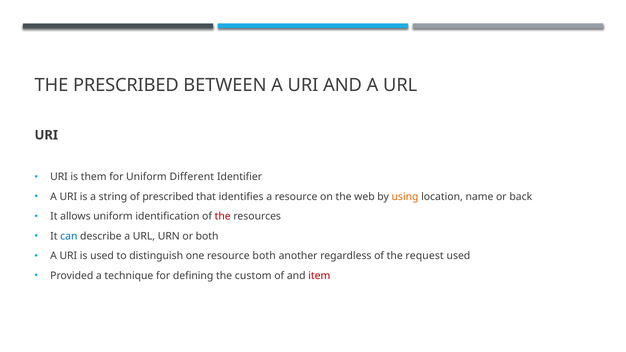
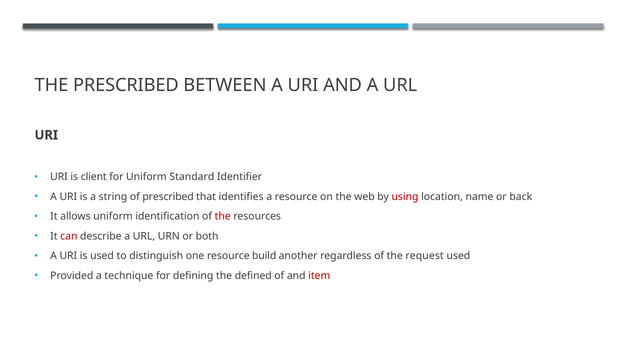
them: them -> client
Different: Different -> Standard
using colour: orange -> red
can colour: blue -> red
resource both: both -> build
custom: custom -> defined
